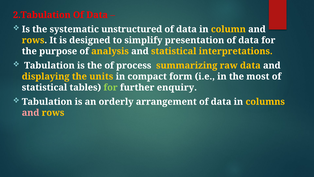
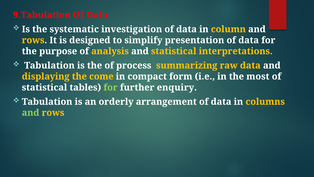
2.Tabulation: 2.Tabulation -> 9.Tabulation
unstructured: unstructured -> investigation
units: units -> come
and at (31, 112) colour: pink -> light green
